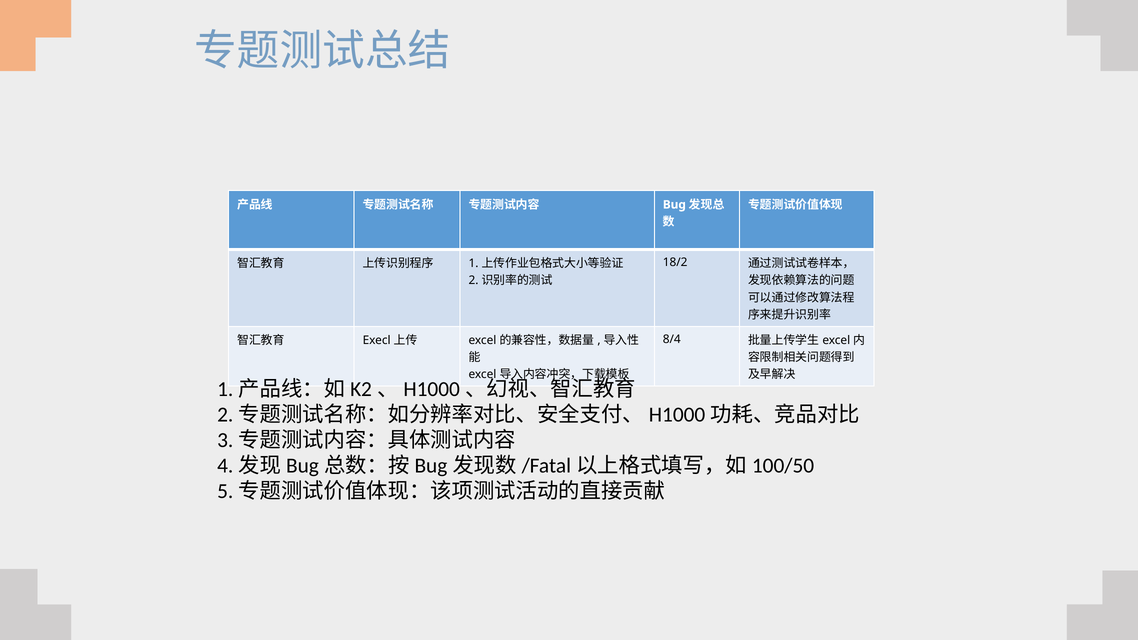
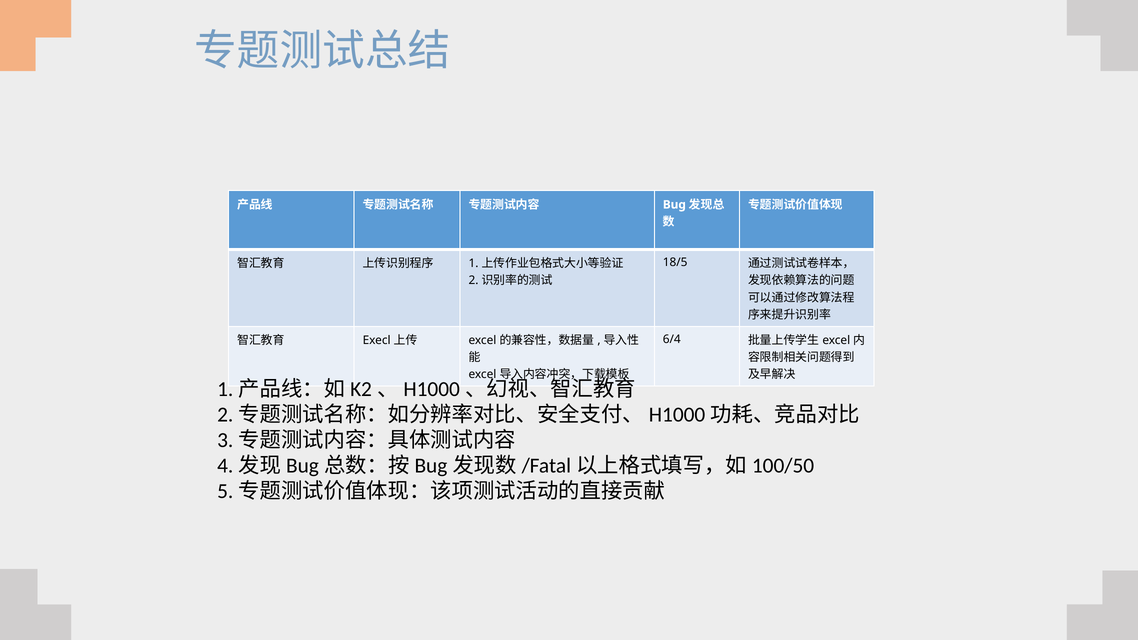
18/2: 18/2 -> 18/5
8/4: 8/4 -> 6/4
